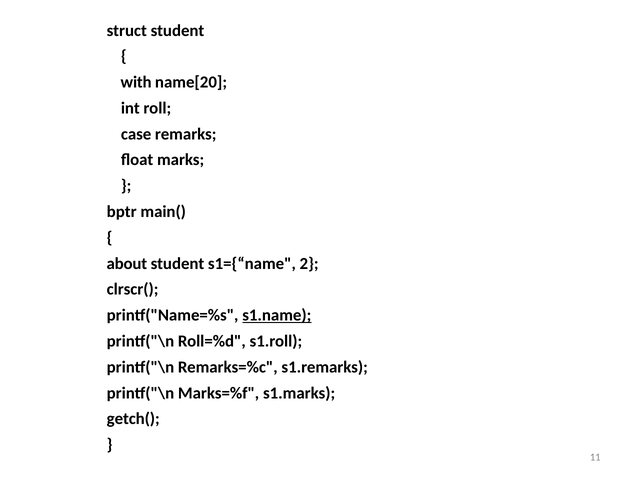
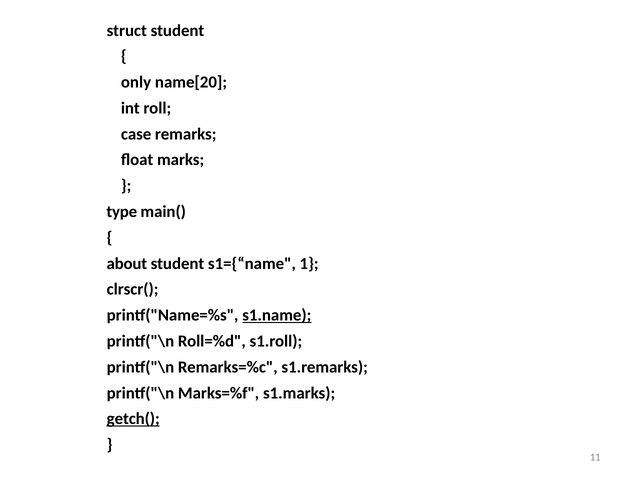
with: with -> only
bptr: bptr -> type
2: 2 -> 1
getch( underline: none -> present
